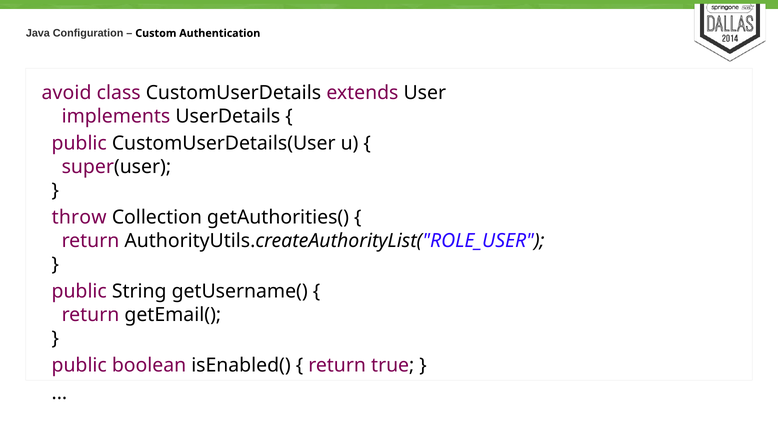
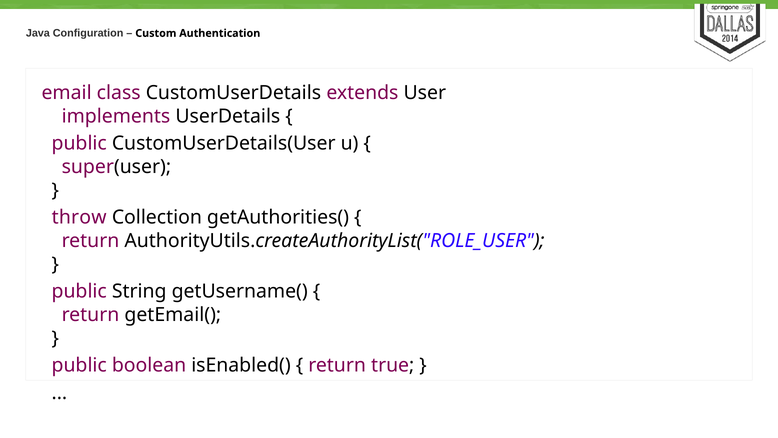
avoid: avoid -> email
